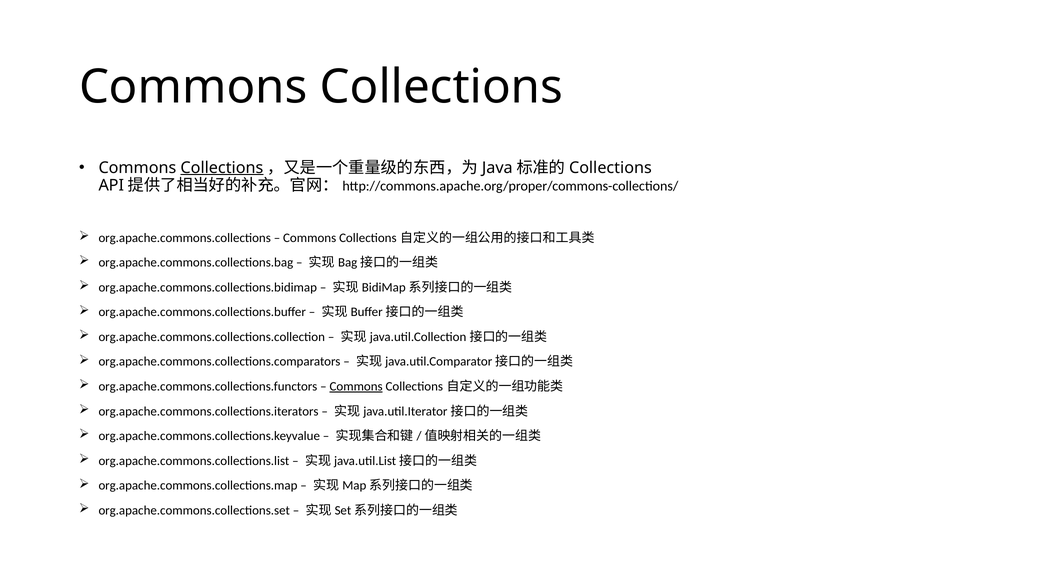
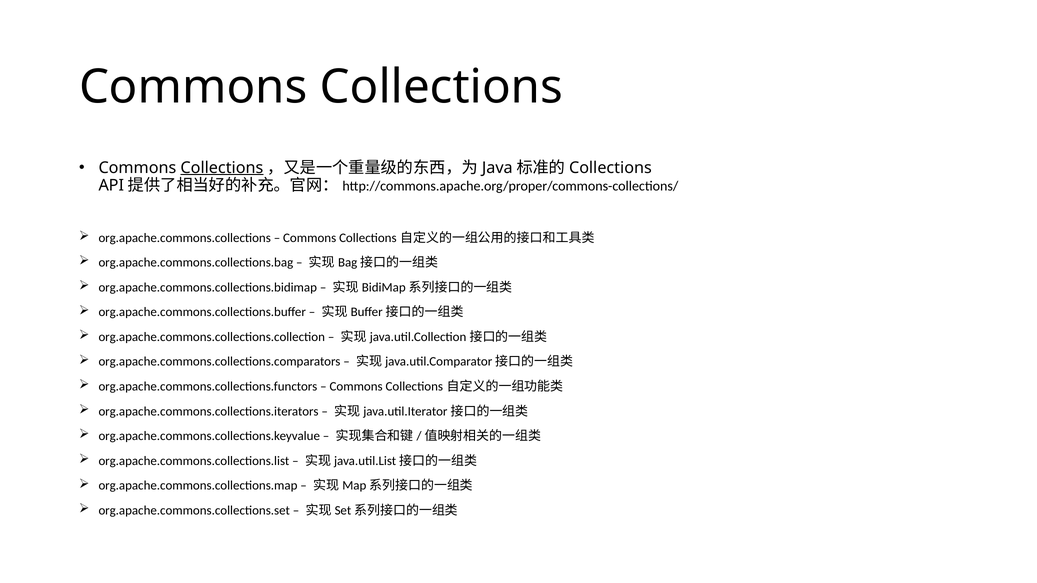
Commons at (356, 387) underline: present -> none
